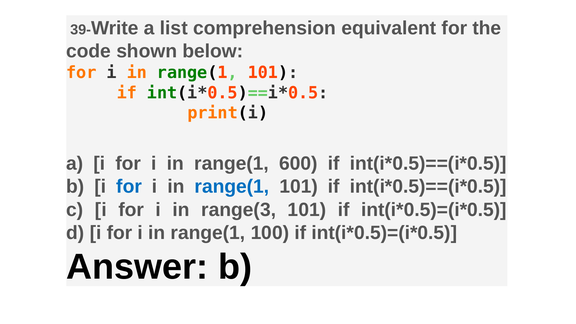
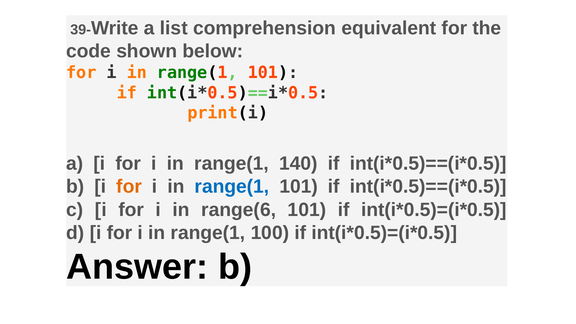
600: 600 -> 140
for at (129, 187) colour: blue -> orange
range(3: range(3 -> range(6
